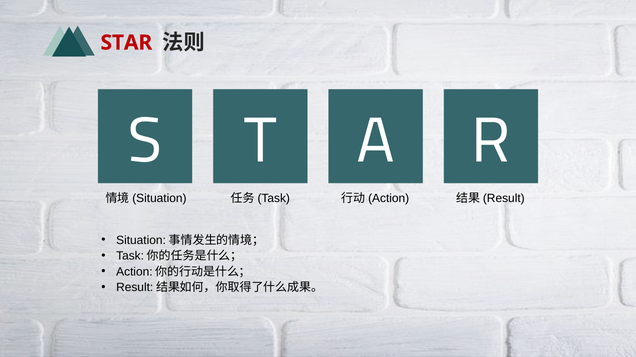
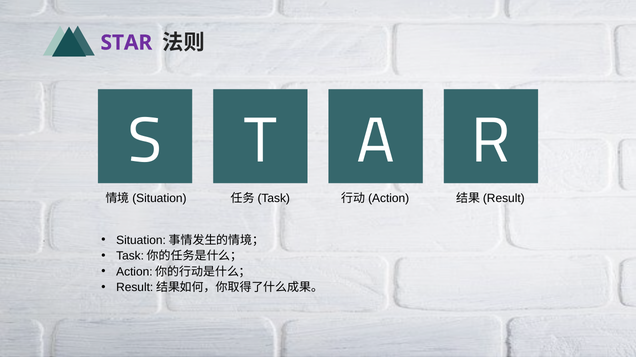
STAR colour: red -> purple
